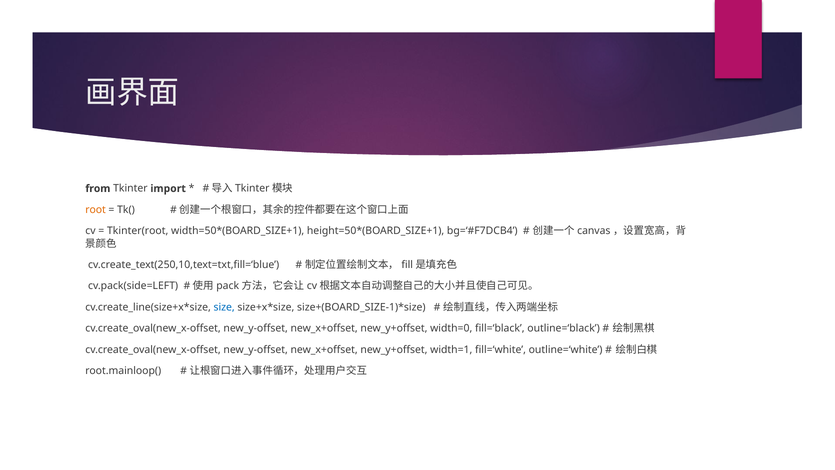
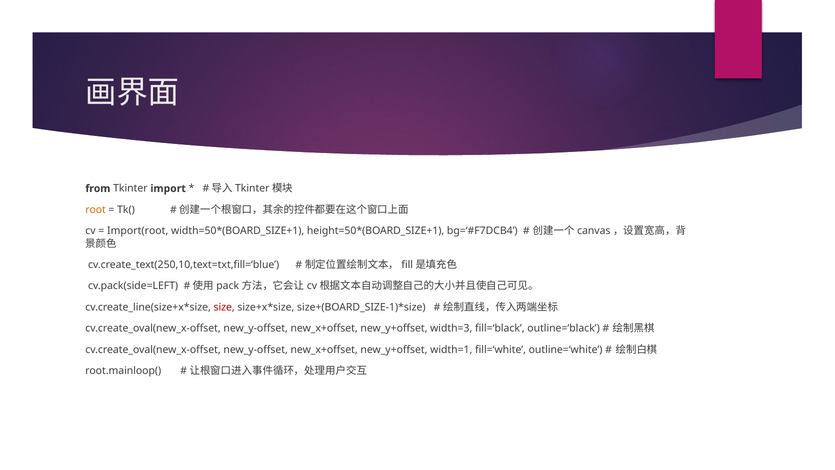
Tkinter(root: Tkinter(root -> Import(root
size colour: blue -> red
width=0: width=0 -> width=3
